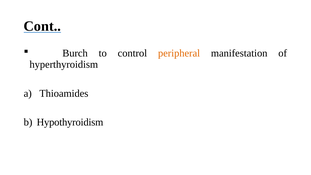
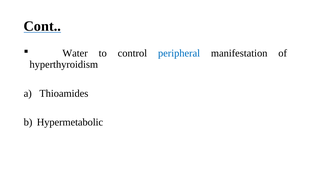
Burch: Burch -> Water
peripheral colour: orange -> blue
Hypothyroidism: Hypothyroidism -> Hypermetabolic
